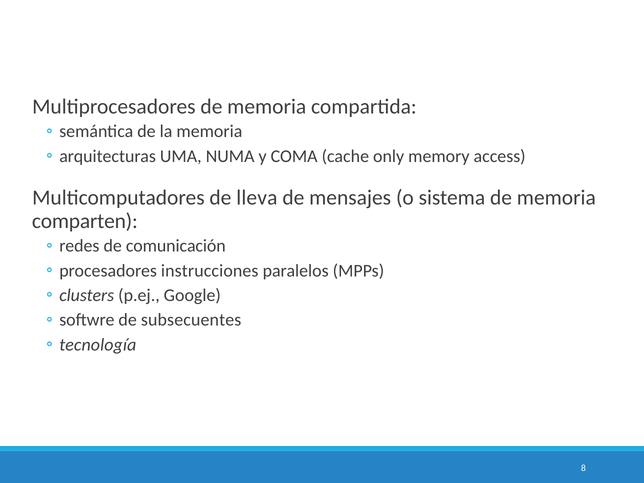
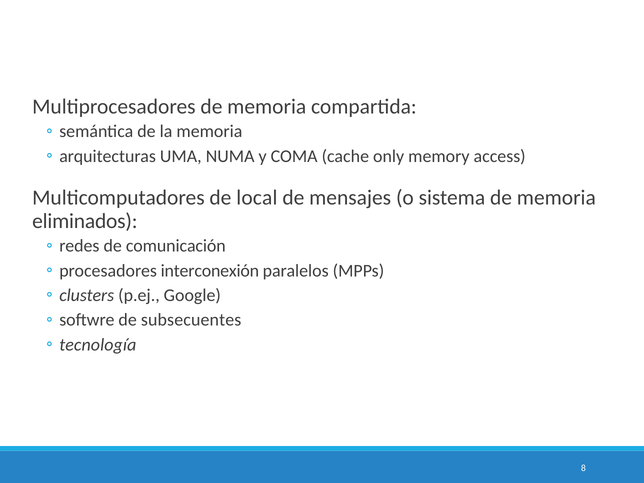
lleva: lleva -> local
comparten: comparten -> eliminados
instrucciones: instrucciones -> interconexión
